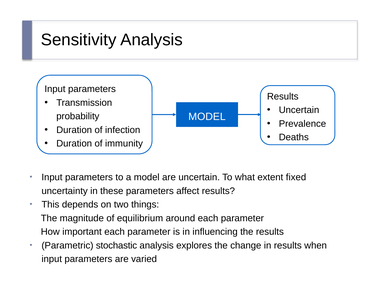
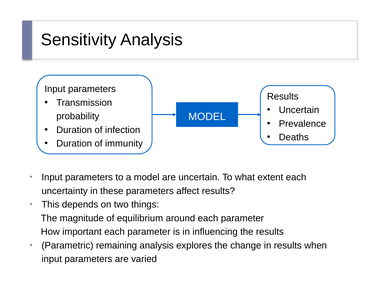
extent fixed: fixed -> each
stochastic: stochastic -> remaining
